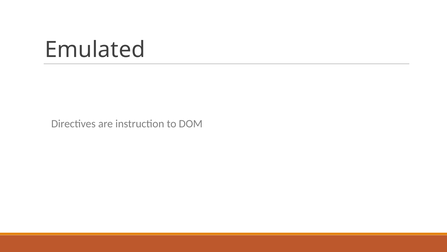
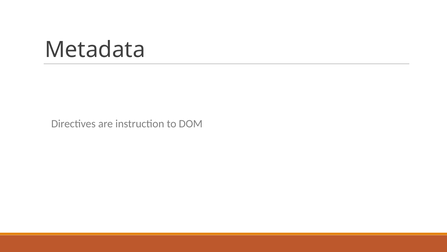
Emulated: Emulated -> Metadata
